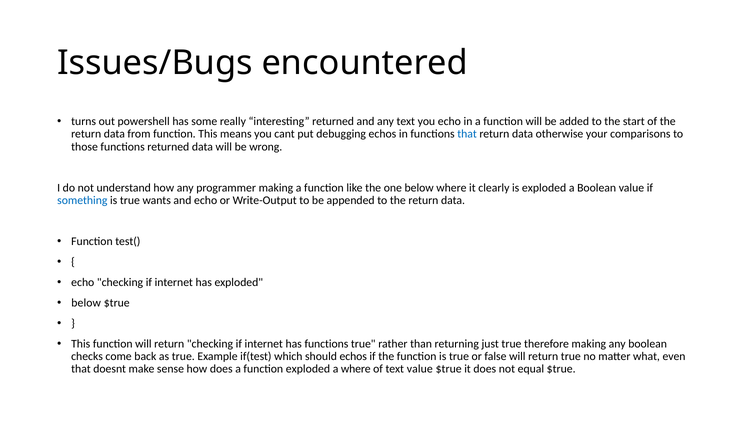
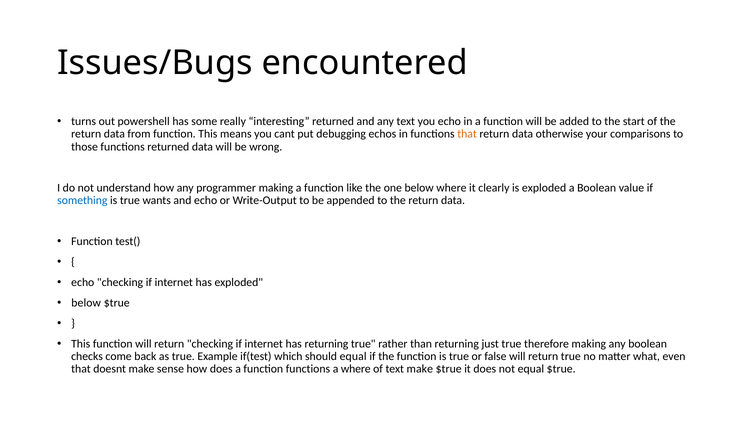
that at (467, 134) colour: blue -> orange
has functions: functions -> returning
should echos: echos -> equal
function exploded: exploded -> functions
text value: value -> make
